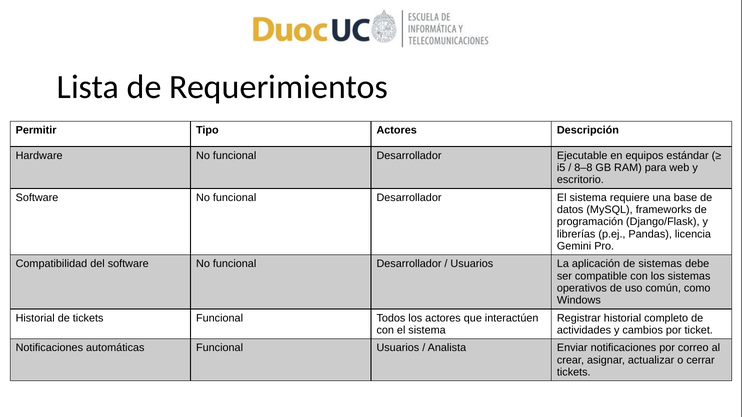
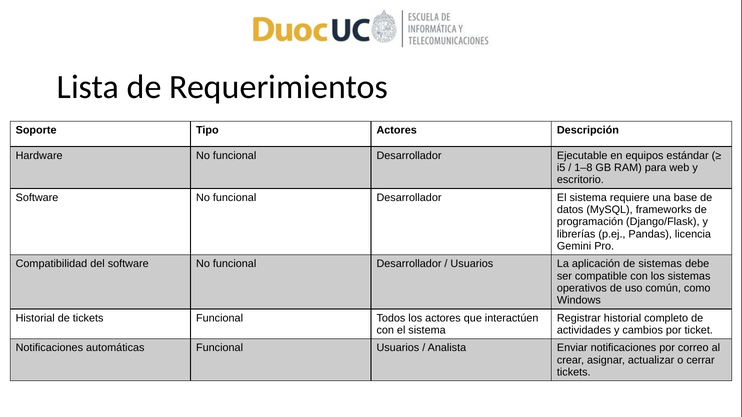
Permitir: Permitir -> Soporte
8–8: 8–8 -> 1–8
